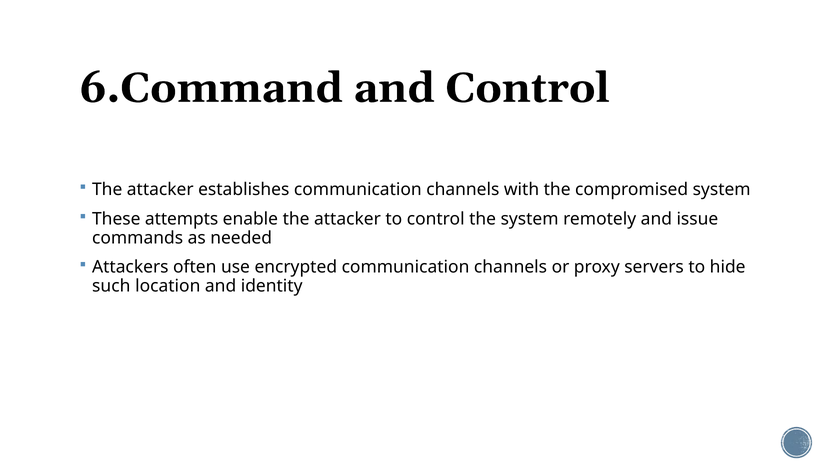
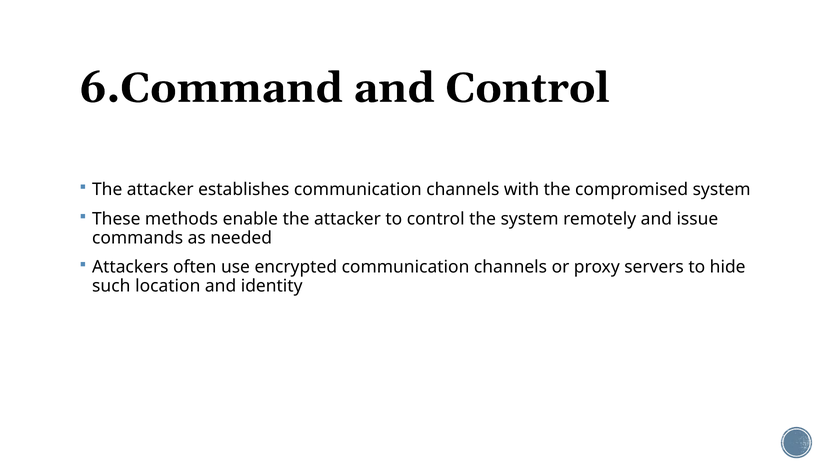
attempts: attempts -> methods
